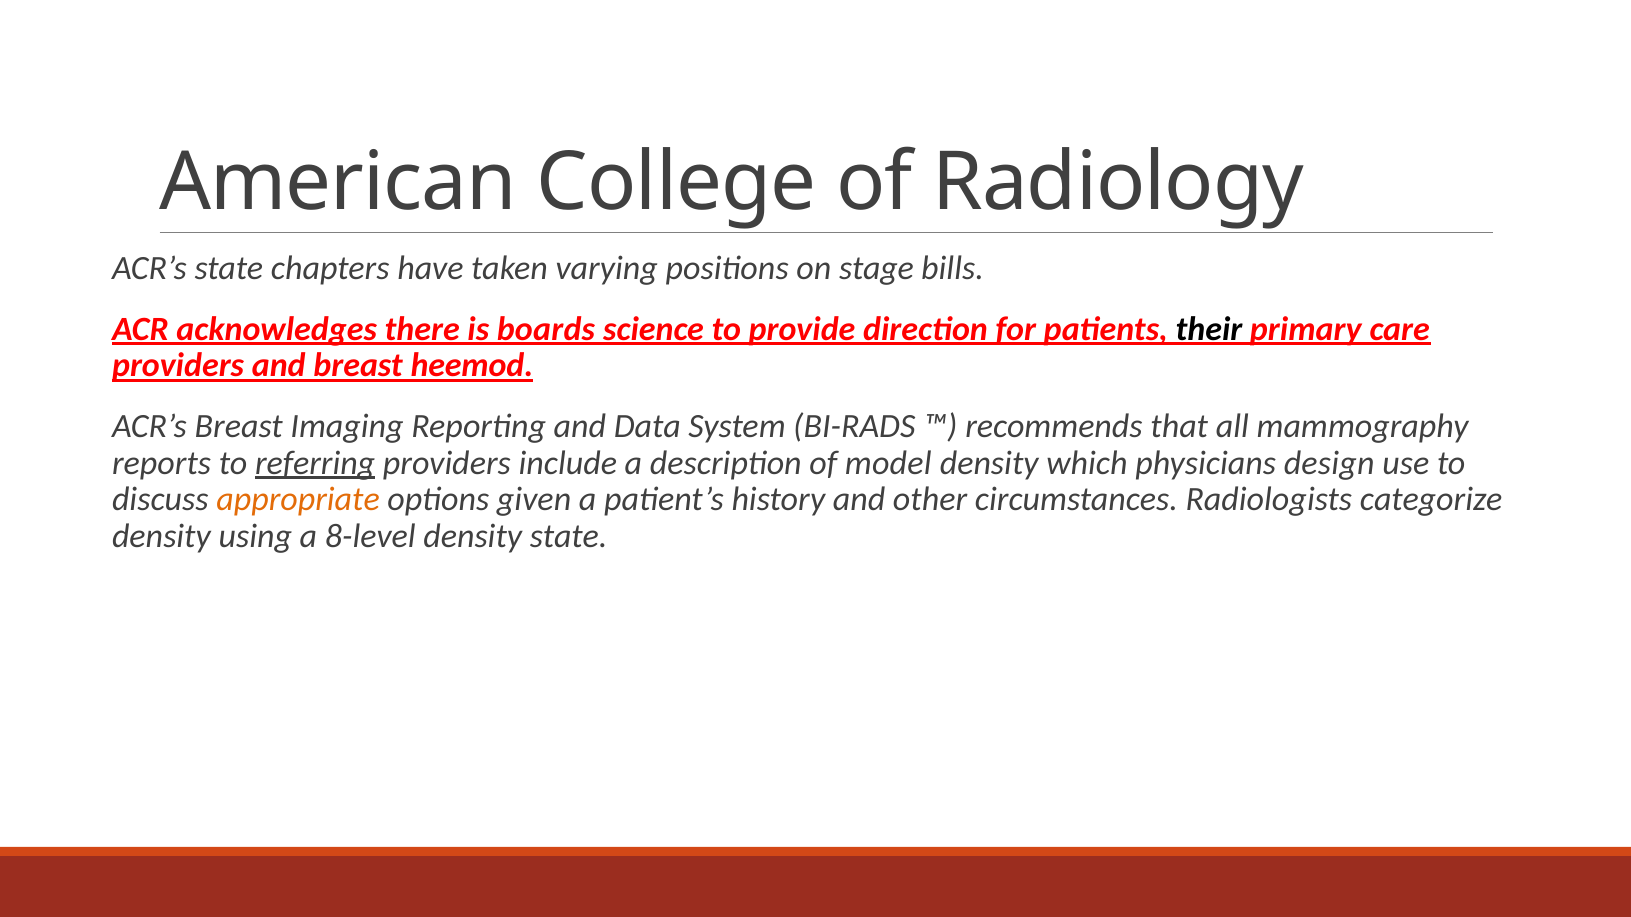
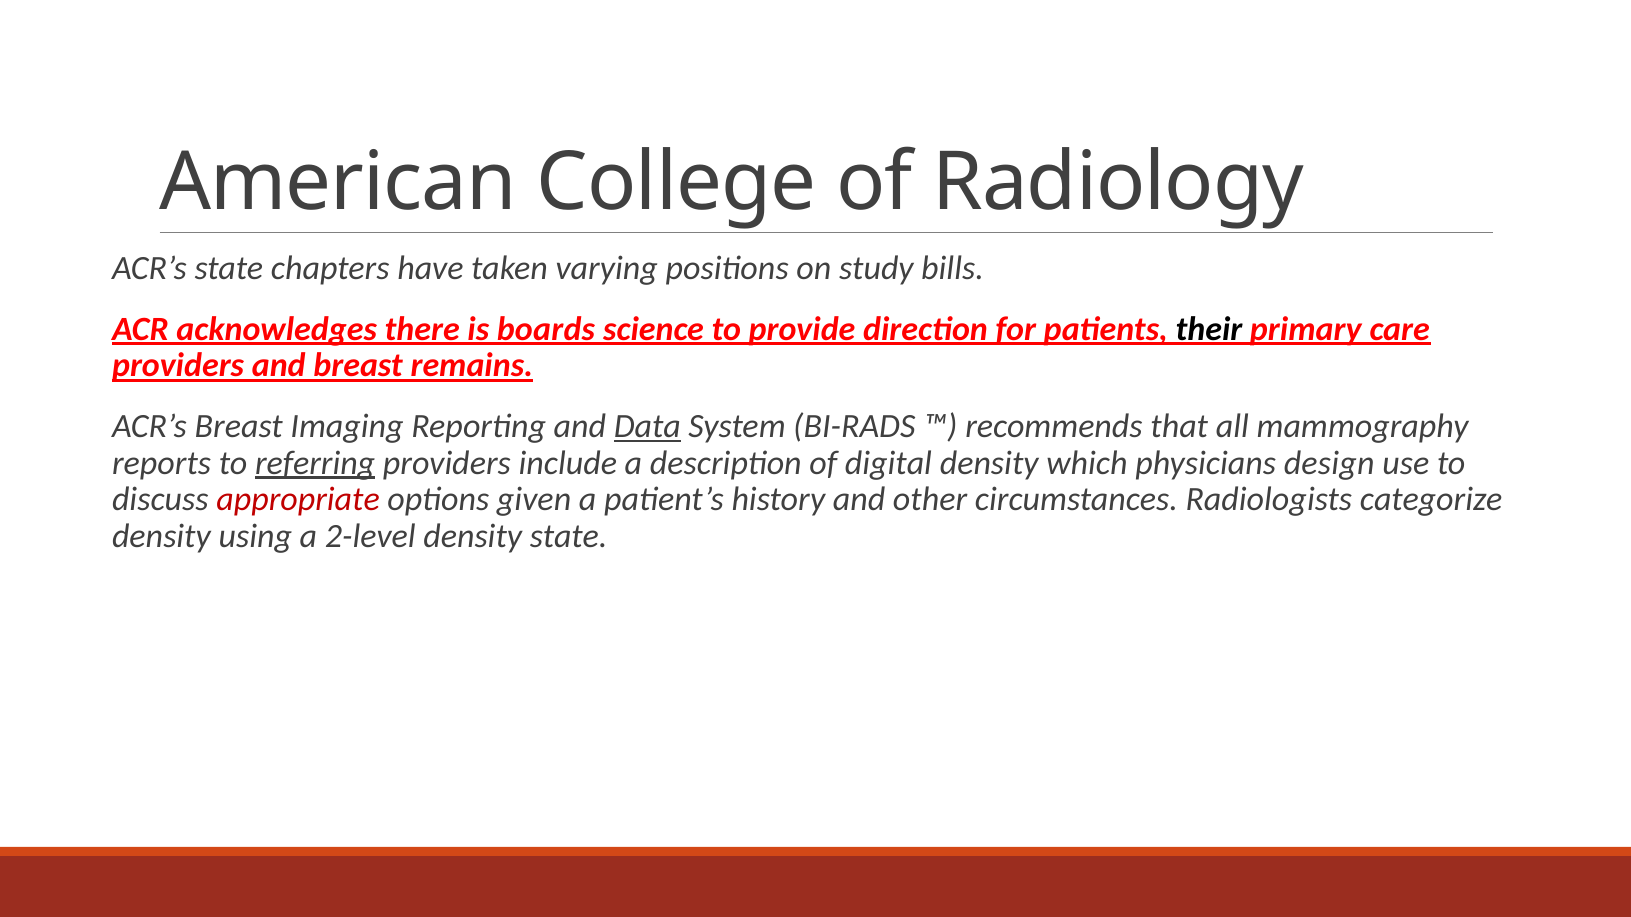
stage: stage -> study
heemod: heemod -> remains
Data underline: none -> present
model: model -> digital
appropriate colour: orange -> red
8-level: 8-level -> 2-level
